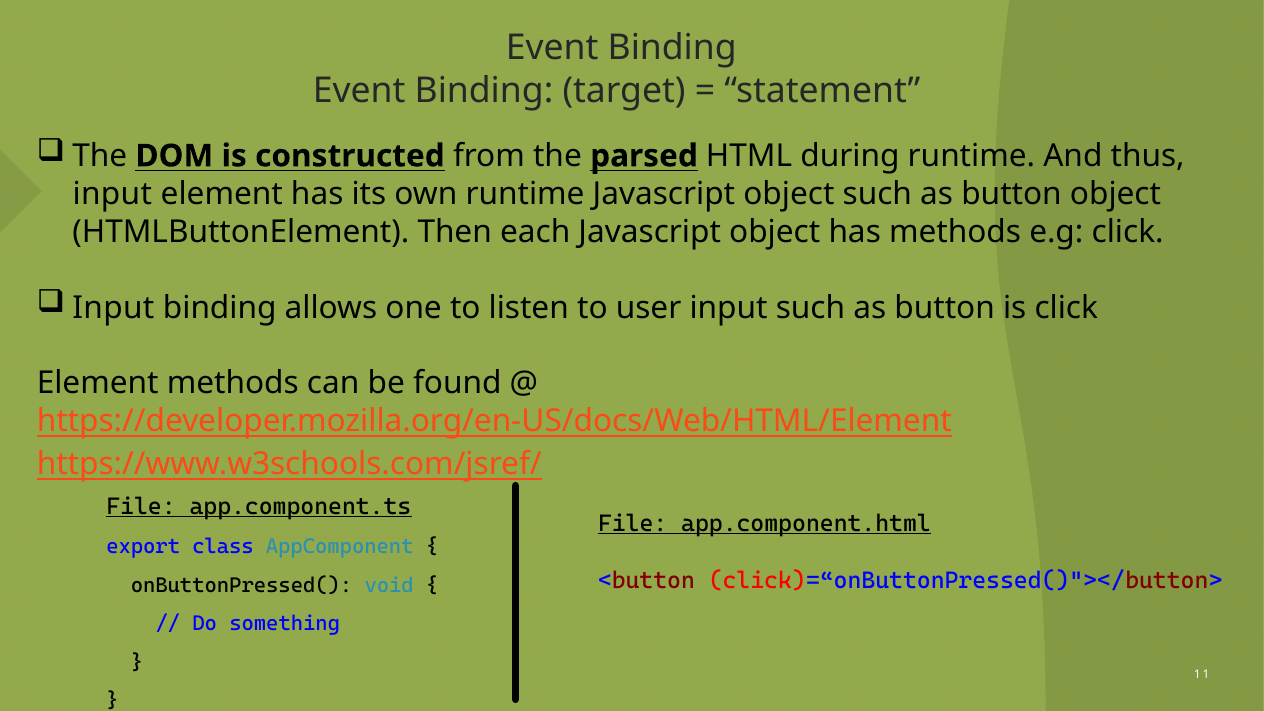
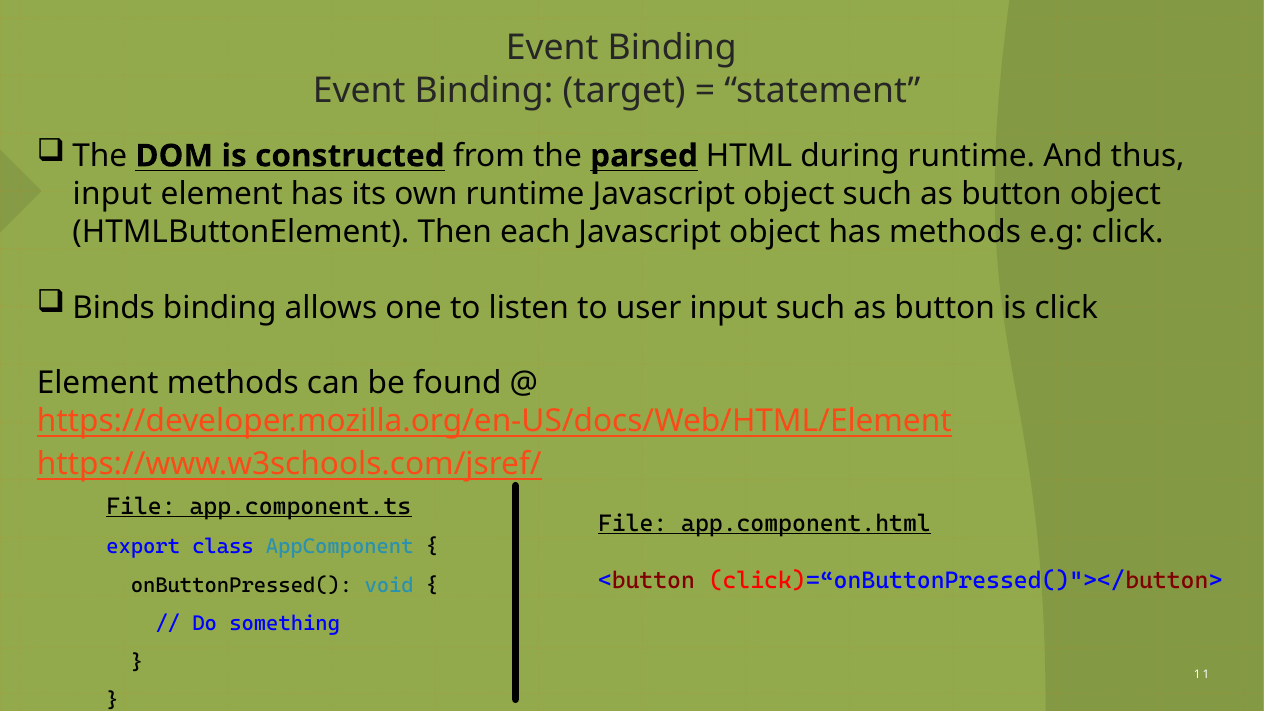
Input at (113, 308): Input -> Binds
